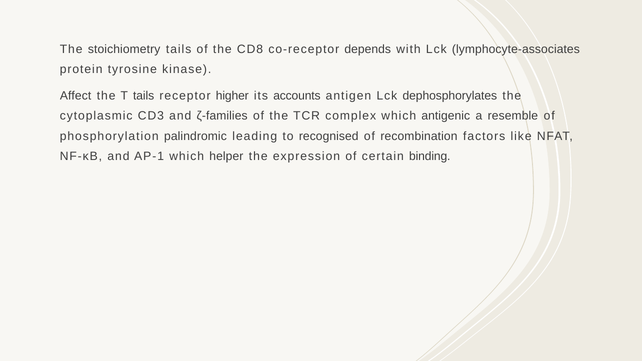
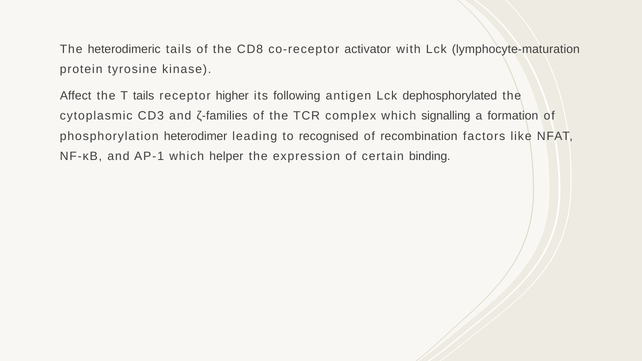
stoichiometry: stoichiometry -> heterodimeric
depends: depends -> activator
lymphocyte-associates: lymphocyte-associates -> lymphocyte-maturation
accounts: accounts -> following
dephosphorylates: dephosphorylates -> dephosphorylated
antigenic: antigenic -> signalling
resemble: resemble -> formation
palindromic: palindromic -> heterodimer
